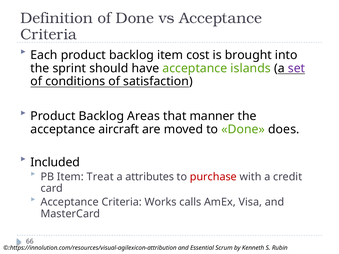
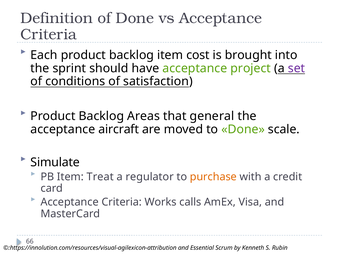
islands: islands -> project
manner: manner -> general
does: does -> scale
Included: Included -> Simulate
attributes: attributes -> regulator
purchase colour: red -> orange
